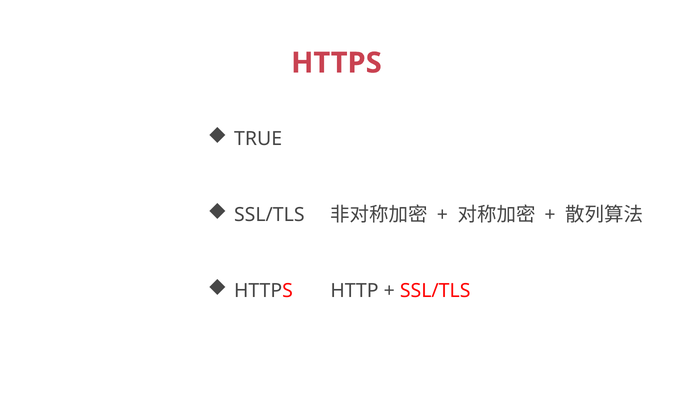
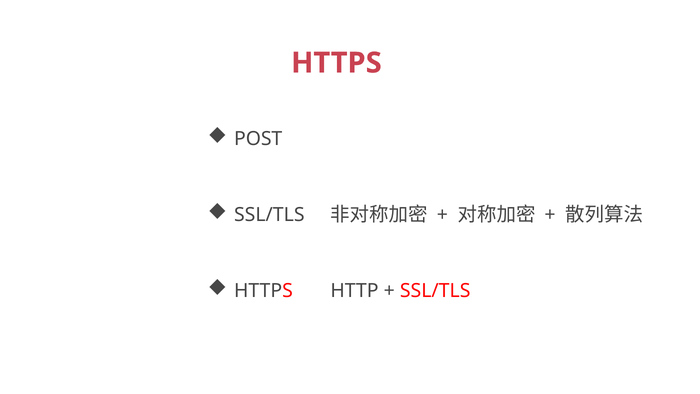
TRUE: TRUE -> POST
